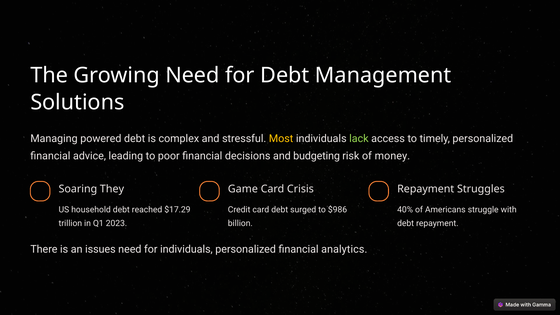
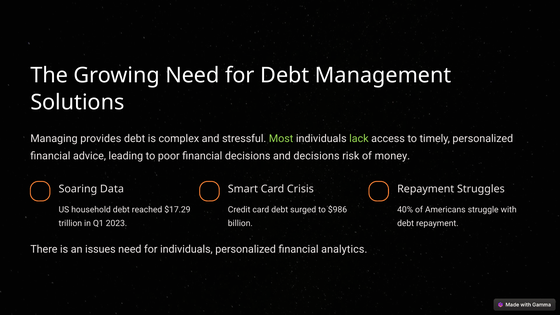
powered: powered -> provides
Most colour: yellow -> light green
and budgeting: budgeting -> decisions
They: They -> Data
Game: Game -> Smart
